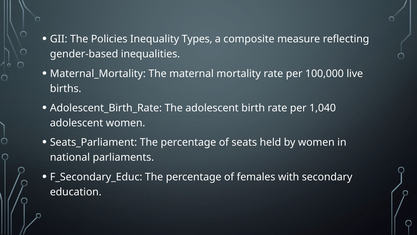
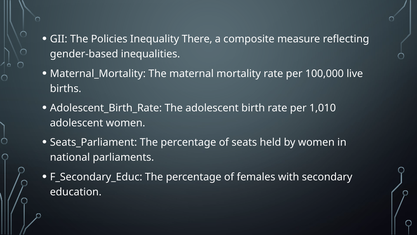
Types: Types -> There
1,040: 1,040 -> 1,010
